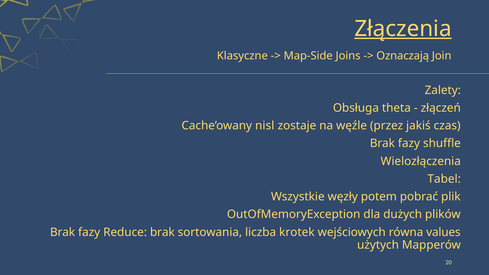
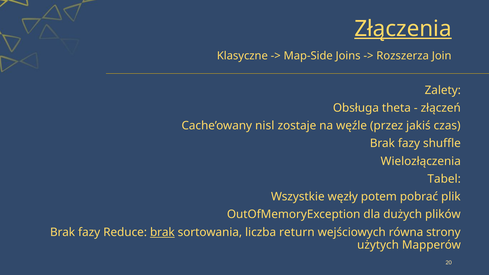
Oznaczają: Oznaczają -> Rozszerza
brak at (162, 232) underline: none -> present
krotek: krotek -> return
values: values -> strony
